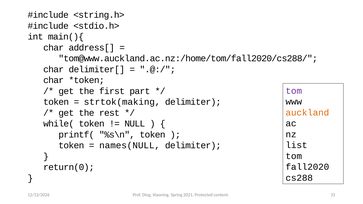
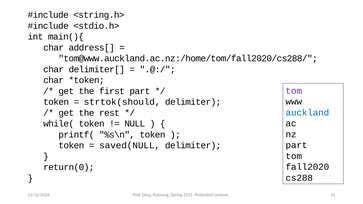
strtok(making: strtok(making -> strtok(should
auckland colour: orange -> blue
list at (297, 145): list -> part
names(NULL: names(NULL -> saved(NULL
